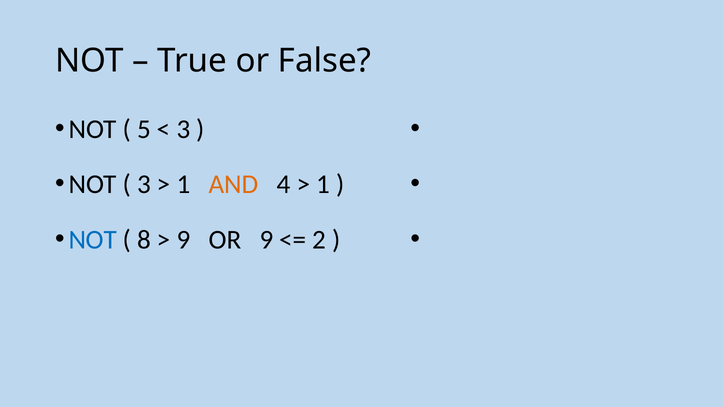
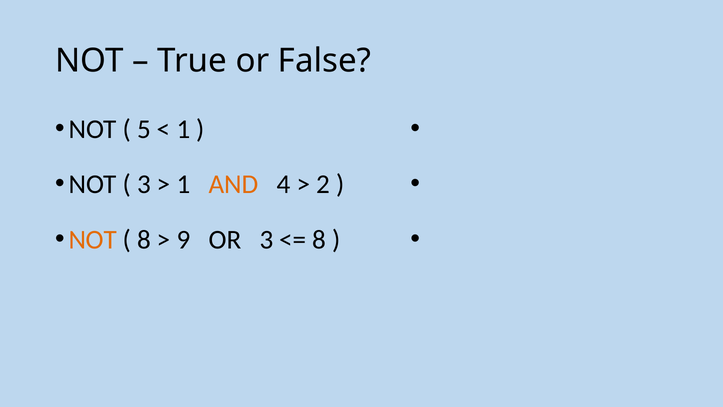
3 at (183, 129): 3 -> 1
1 at (323, 184): 1 -> 2
NOT at (93, 239) colour: blue -> orange
OR 9: 9 -> 3
2 at (319, 239): 2 -> 8
